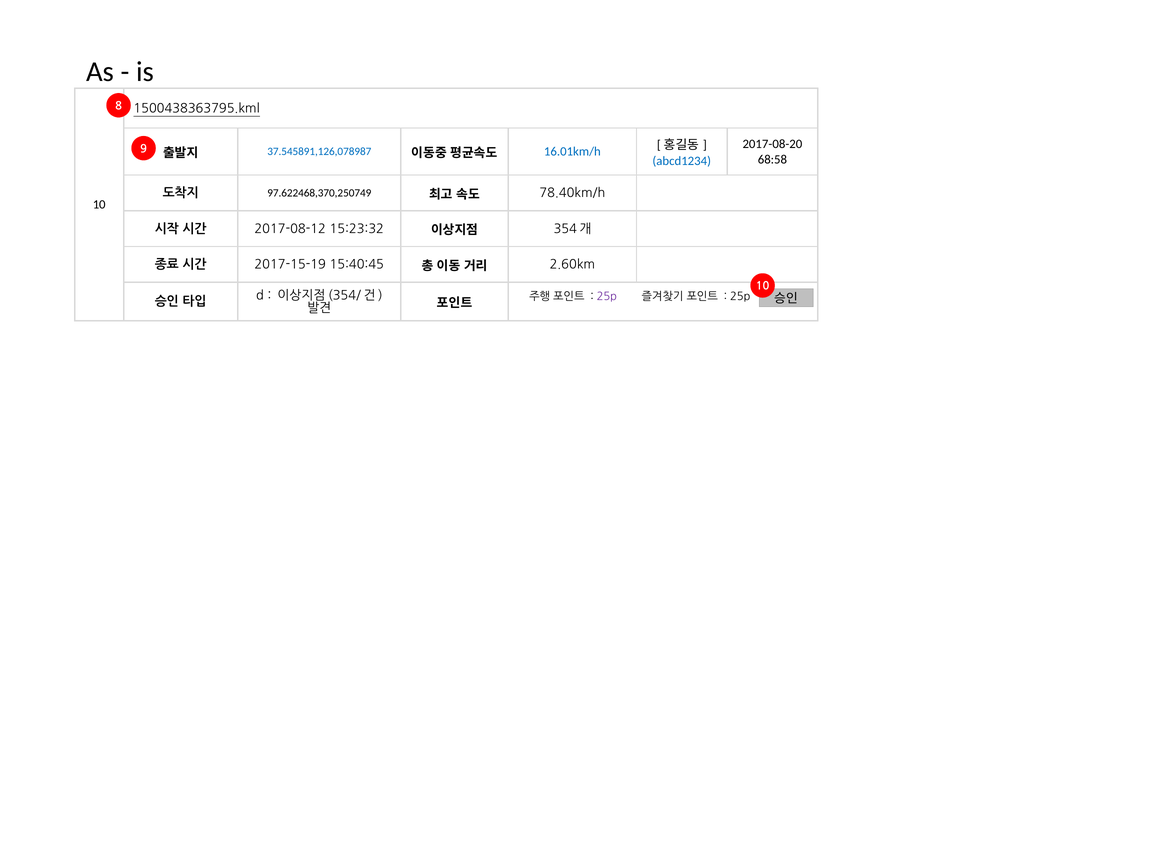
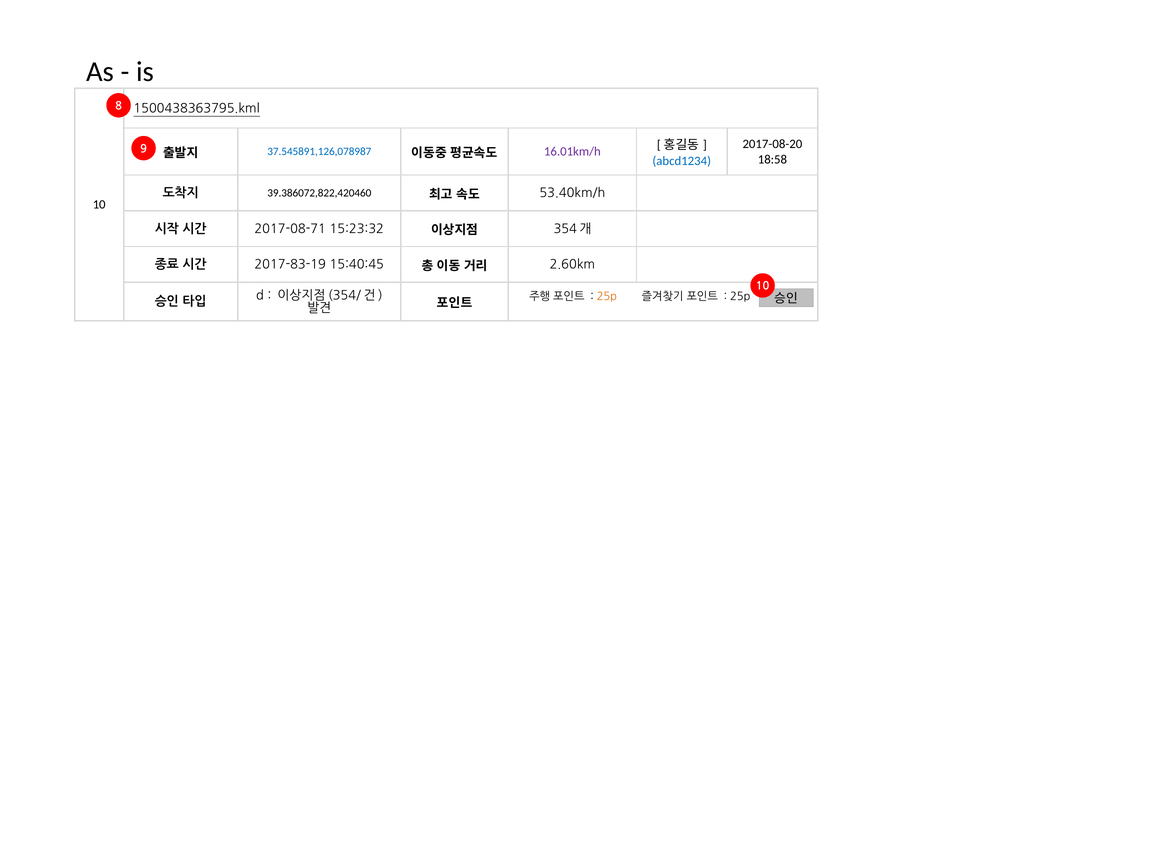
16.01km/h colour: blue -> purple
68:58: 68:58 -> 18:58
97.622468,370,250749: 97.622468,370,250749 -> 39.386072,822,420460
78.40km/h: 78.40km/h -> 53.40km/h
2017-08-12: 2017-08-12 -> 2017-08-71
2017-15-19: 2017-15-19 -> 2017-83-19
25p at (607, 297) colour: purple -> orange
